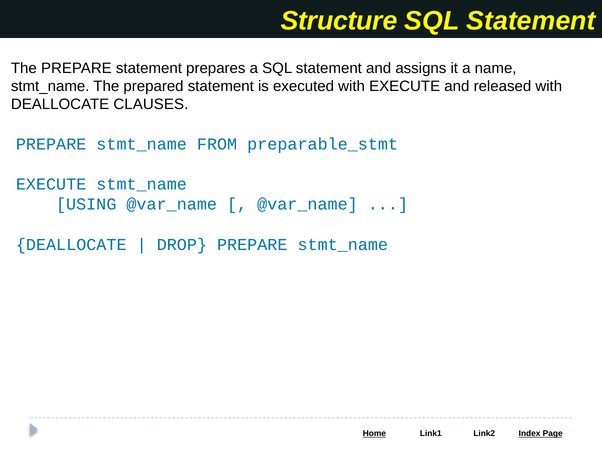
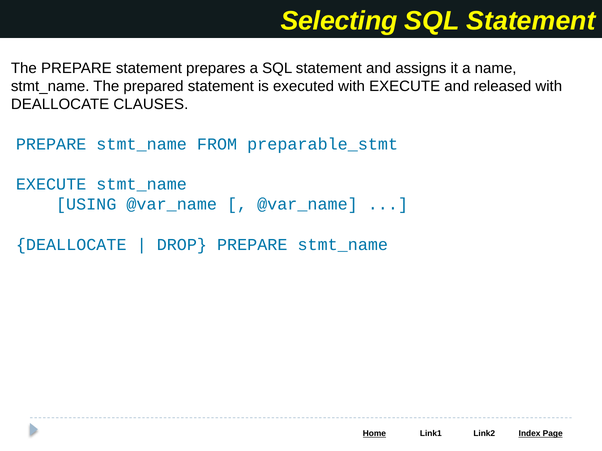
Structure: Structure -> Selecting
